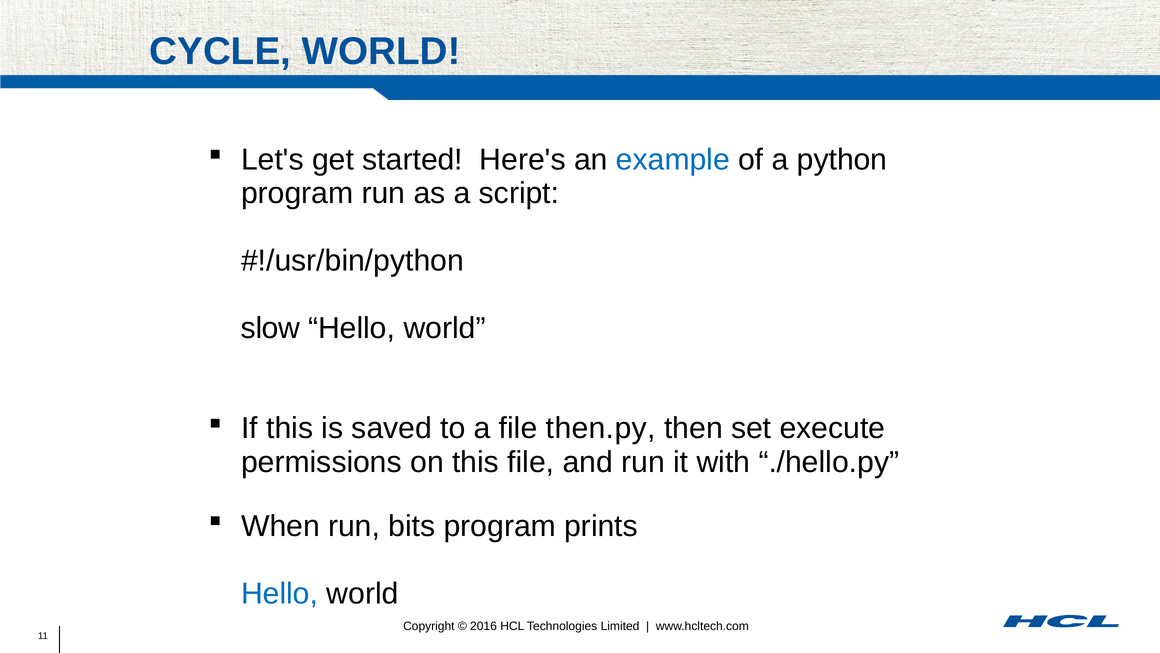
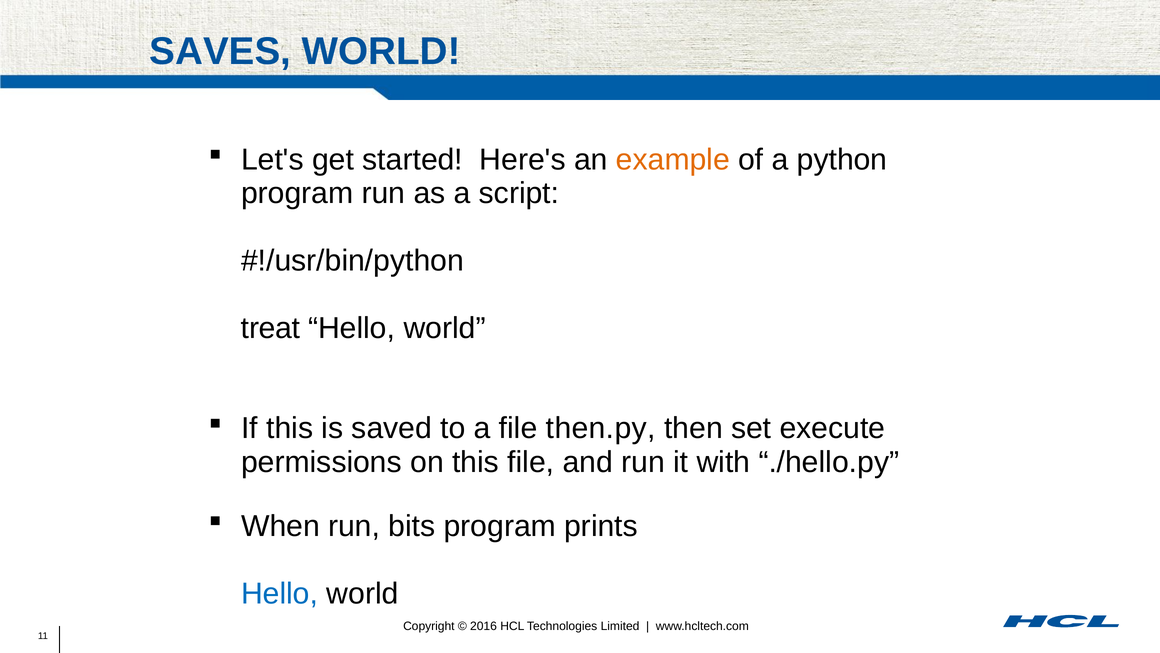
CYCLE: CYCLE -> SAVES
example colour: blue -> orange
slow: slow -> treat
